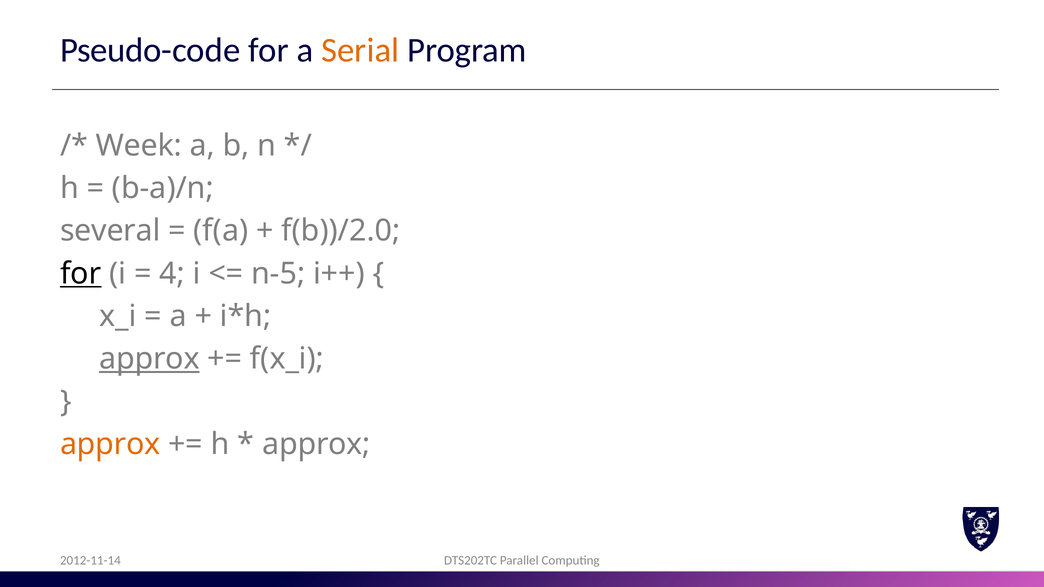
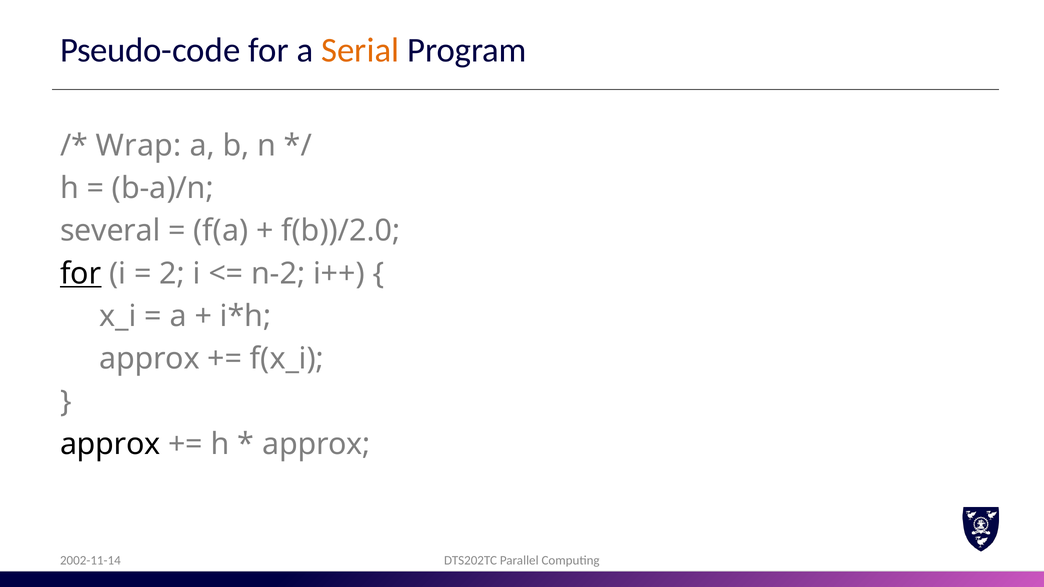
Week: Week -> Wrap
4: 4 -> 2
n-5: n-5 -> n-2
approx at (149, 359) underline: present -> none
approx at (110, 444) colour: orange -> black
2012-11-14: 2012-11-14 -> 2002-11-14
